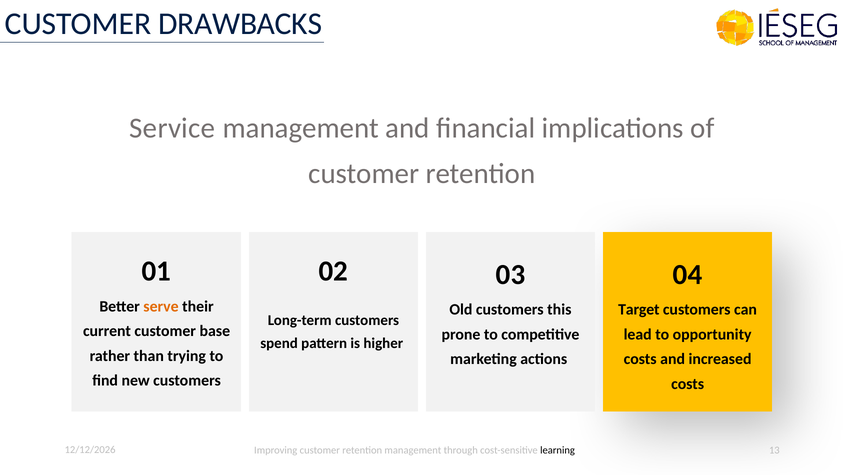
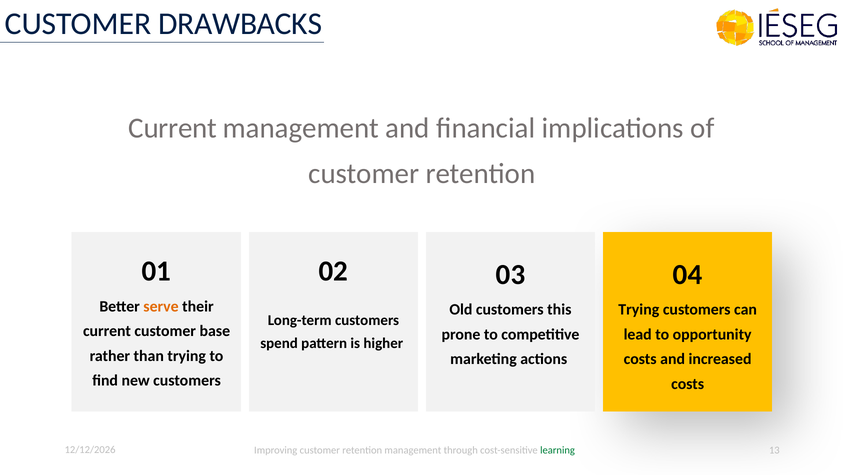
Service at (172, 128): Service -> Current
Target at (639, 310): Target -> Trying
learning colour: black -> green
